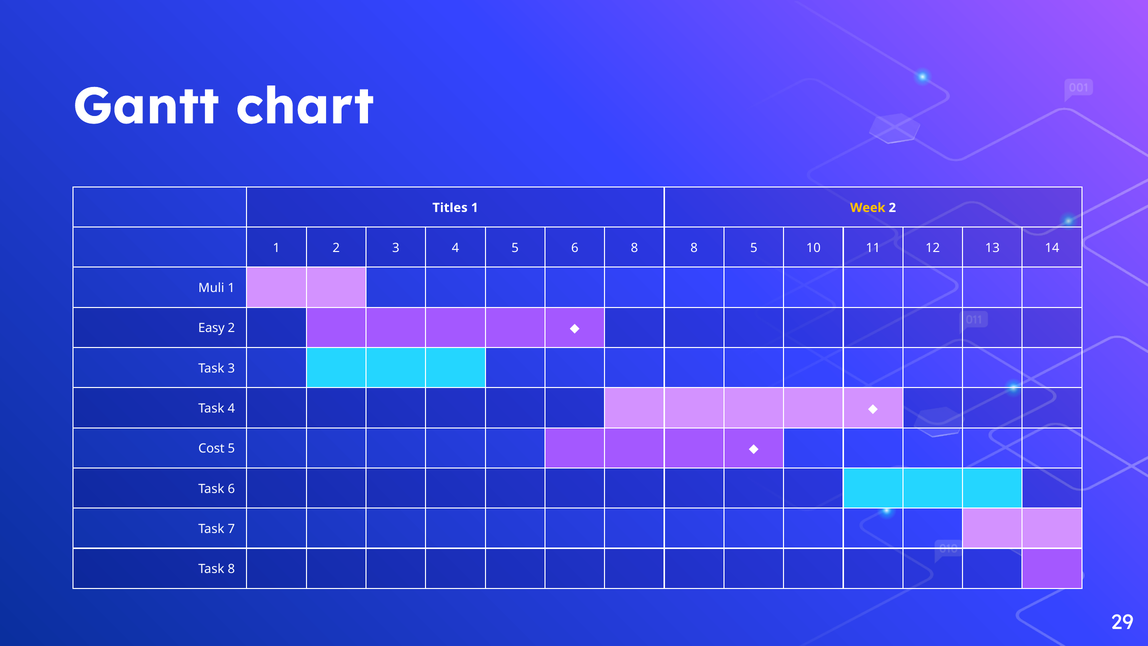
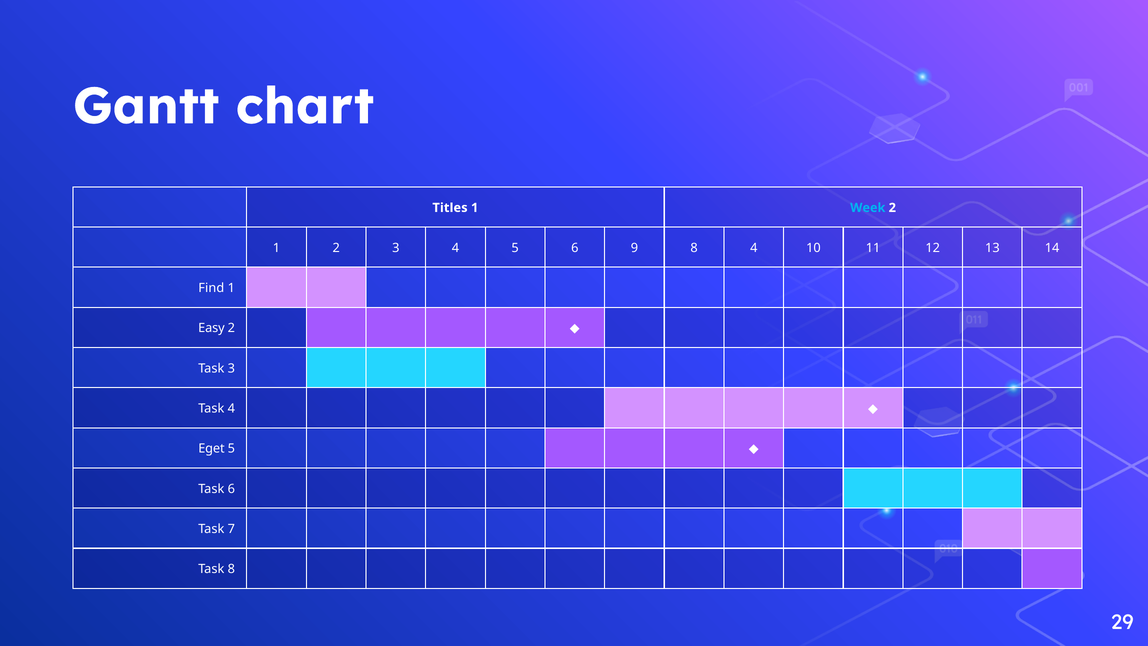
Week colour: yellow -> light blue
6 8: 8 -> 9
8 5: 5 -> 4
Muli: Muli -> Find
Cost: Cost -> Eget
